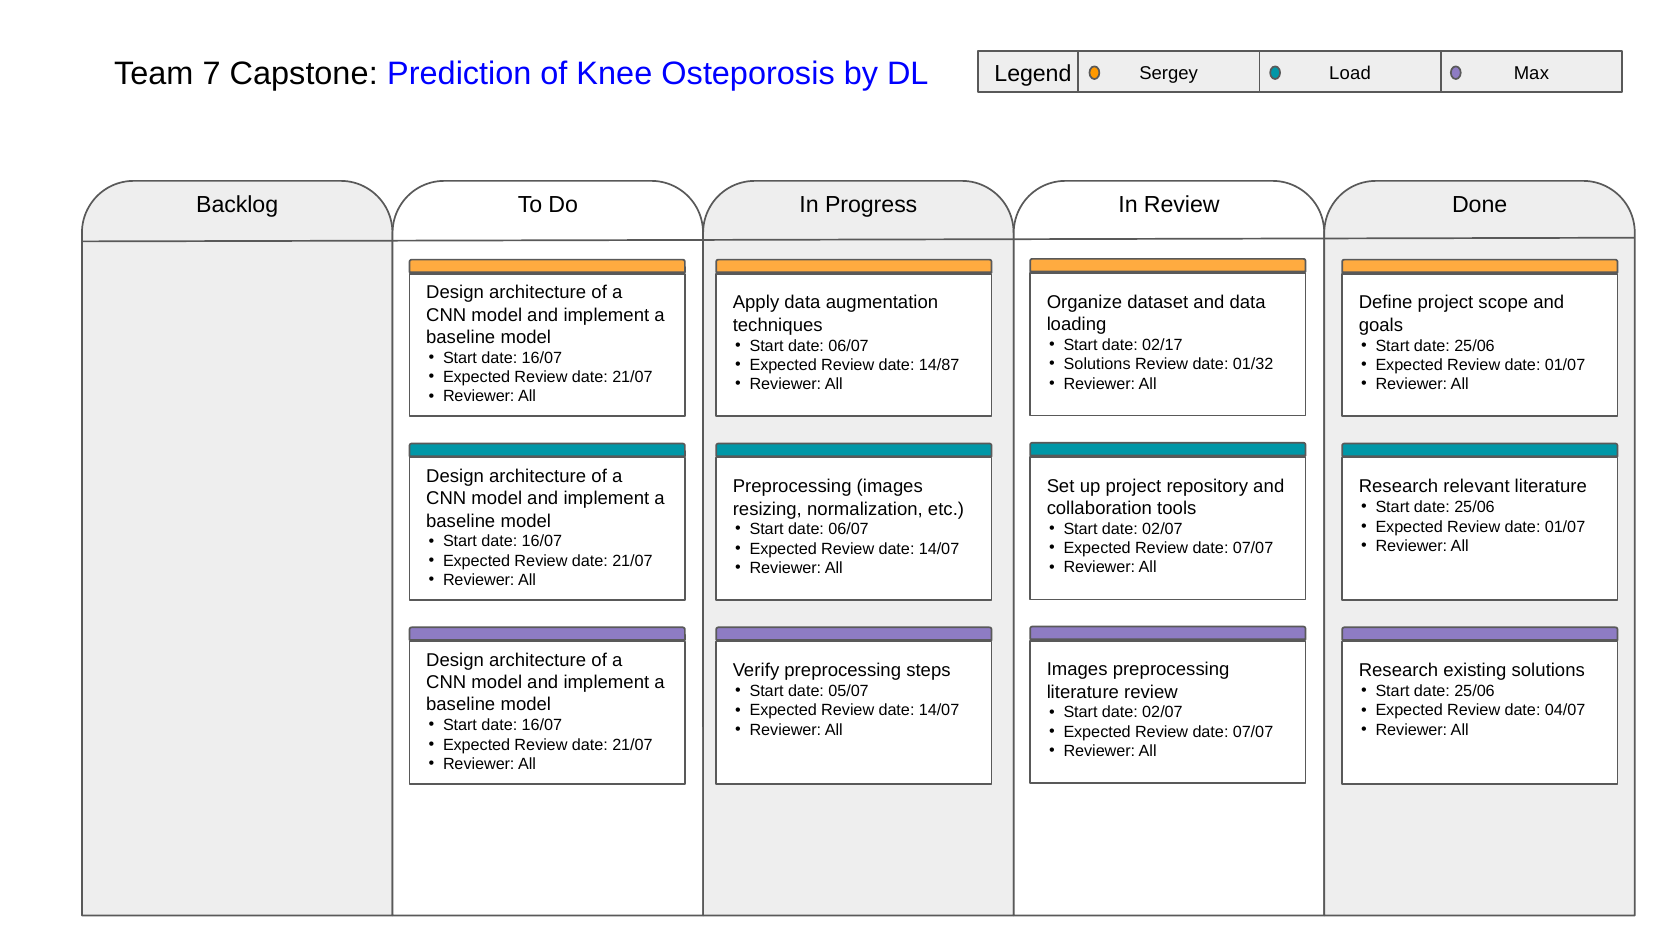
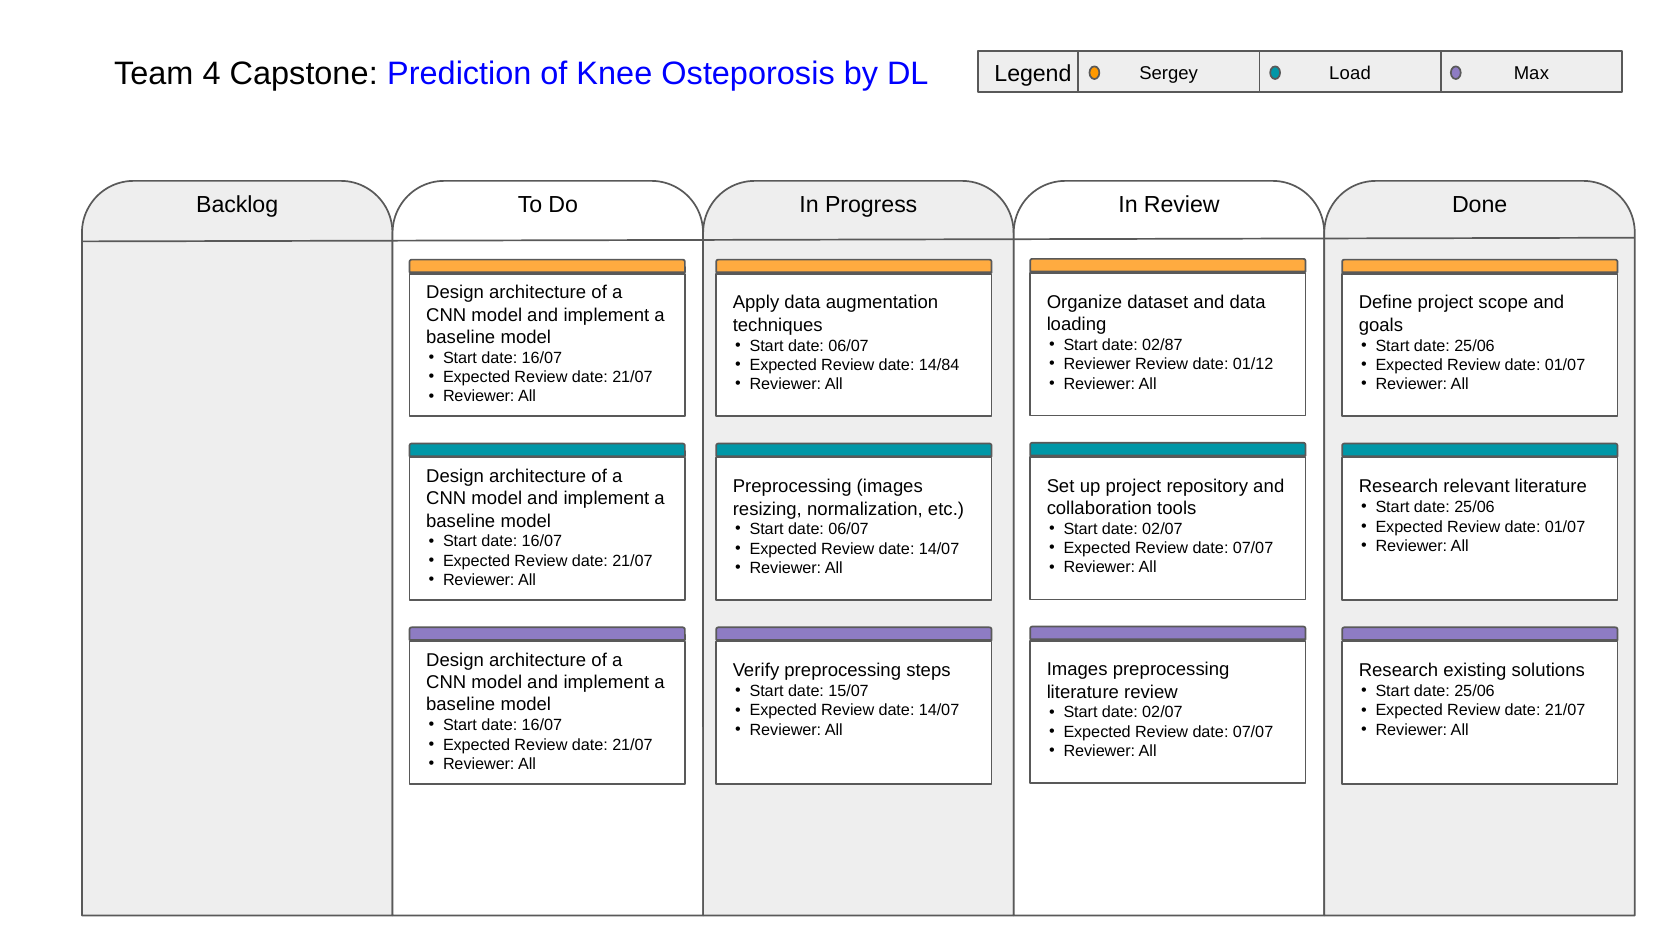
7: 7 -> 4
02/17: 02/17 -> 02/87
Solutions at (1097, 364): Solutions -> Reviewer
01/32: 01/32 -> 01/12
14/87: 14/87 -> 14/84
05/07: 05/07 -> 15/07
04/07 at (1565, 711): 04/07 -> 21/07
